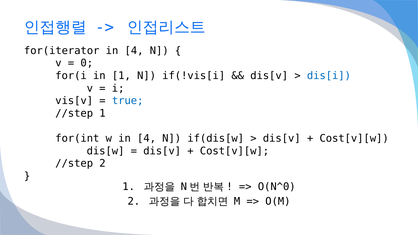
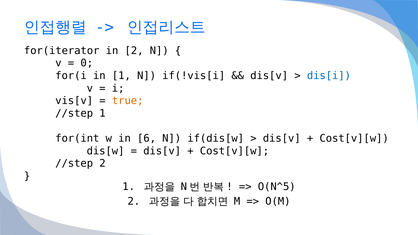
for(iterator in 4: 4 -> 2
true colour: blue -> orange
w in 4: 4 -> 6
O(N^0: O(N^0 -> O(N^5
